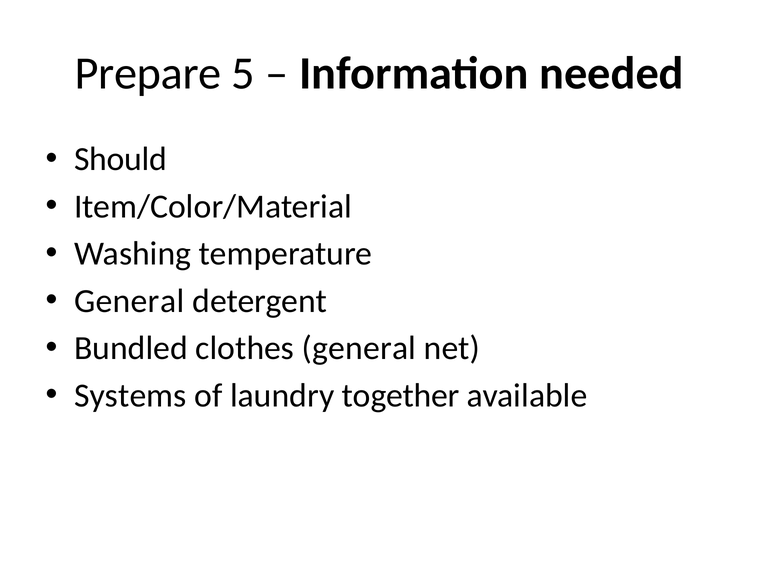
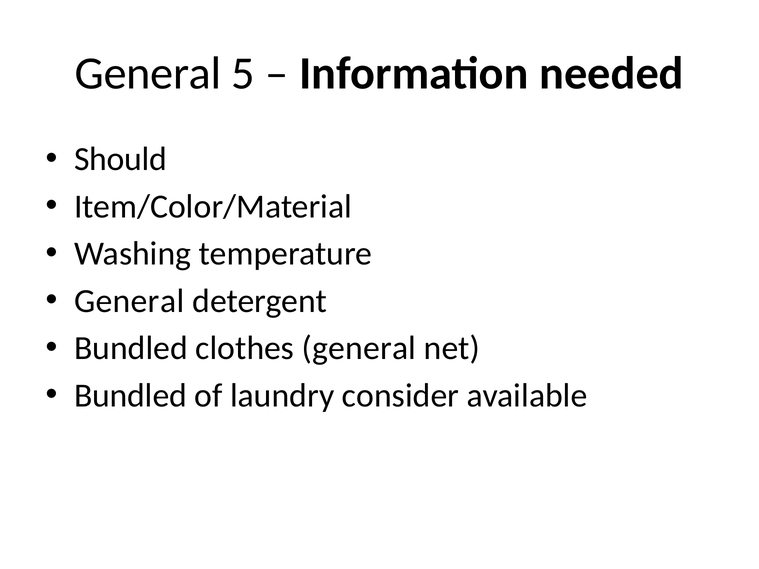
Prepare at (148, 73): Prepare -> General
Systems at (130, 396): Systems -> Bundled
together: together -> consider
